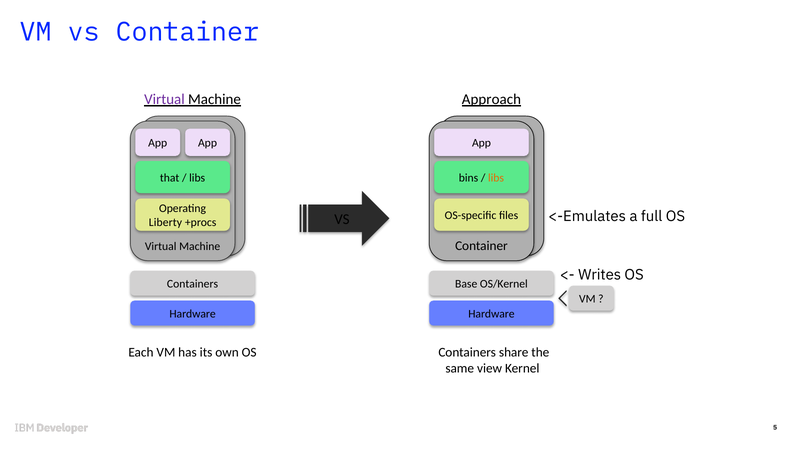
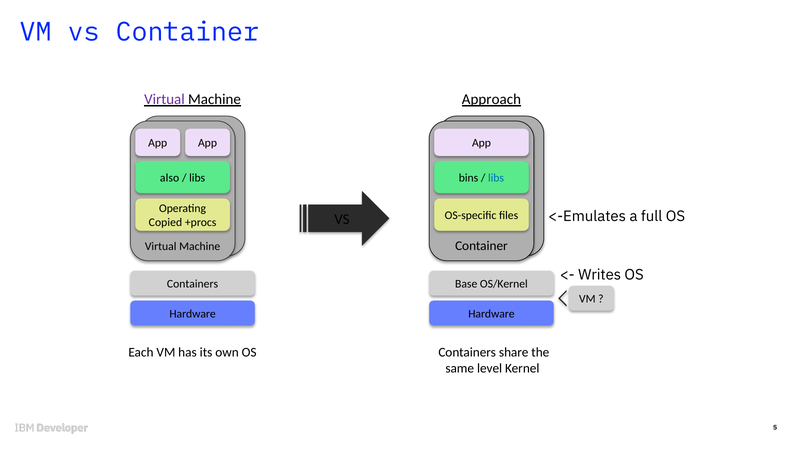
that: that -> also
libs at (496, 178) colour: orange -> blue
Liberty: Liberty -> Copied
view: view -> level
